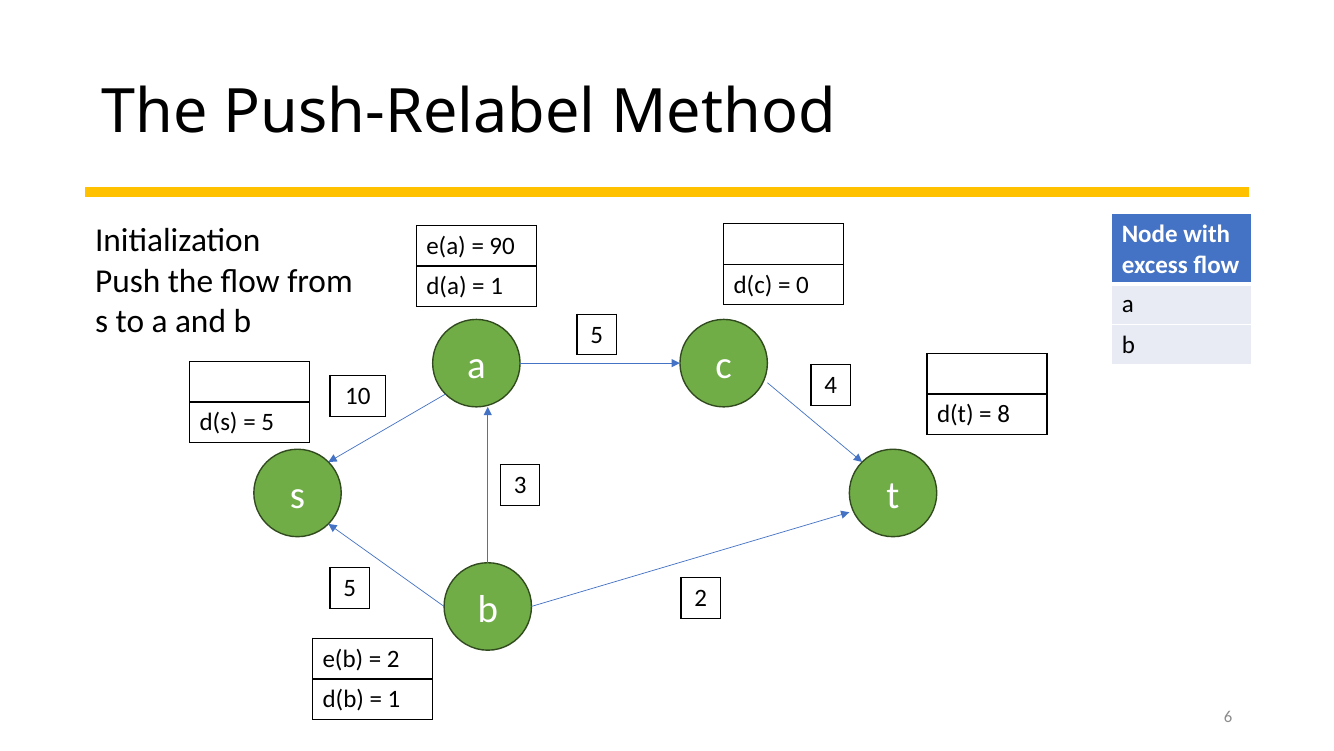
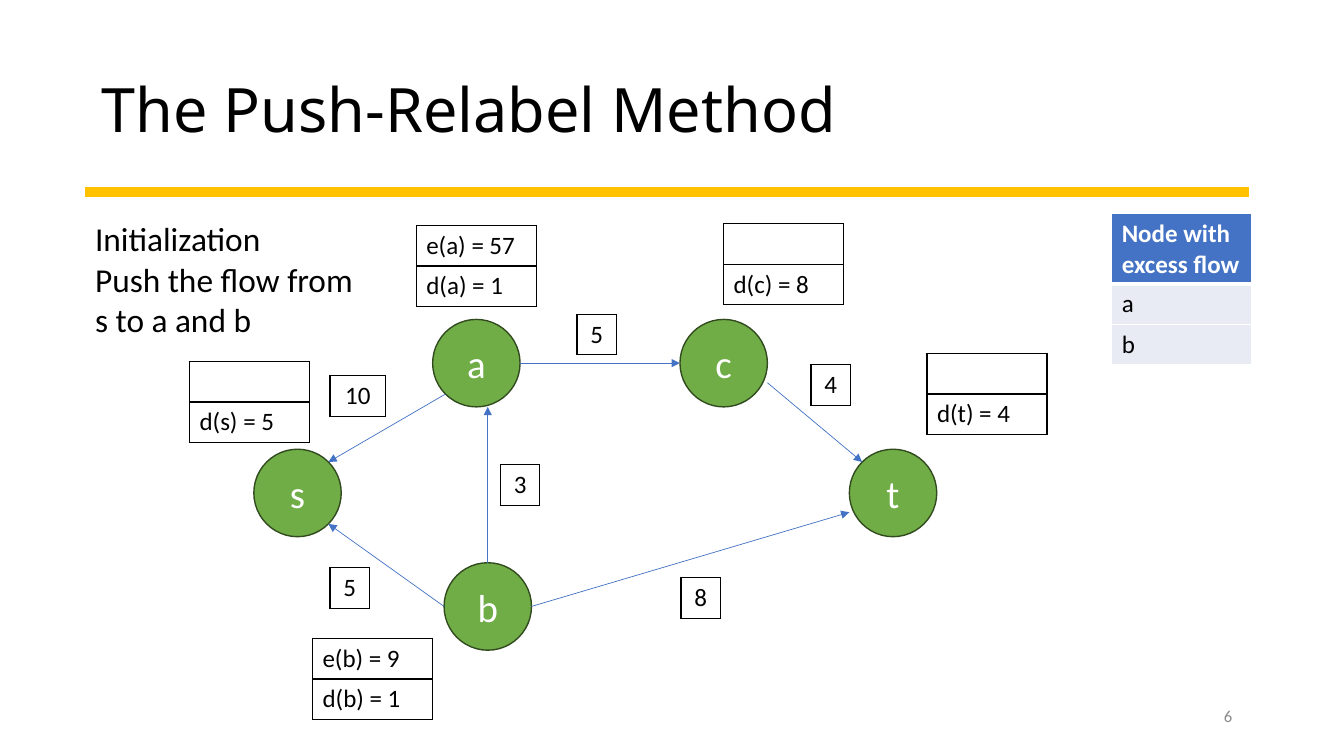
90: 90 -> 57
0 at (802, 285): 0 -> 8
8 at (1004, 414): 8 -> 4
5 2: 2 -> 8
2 at (393, 658): 2 -> 9
